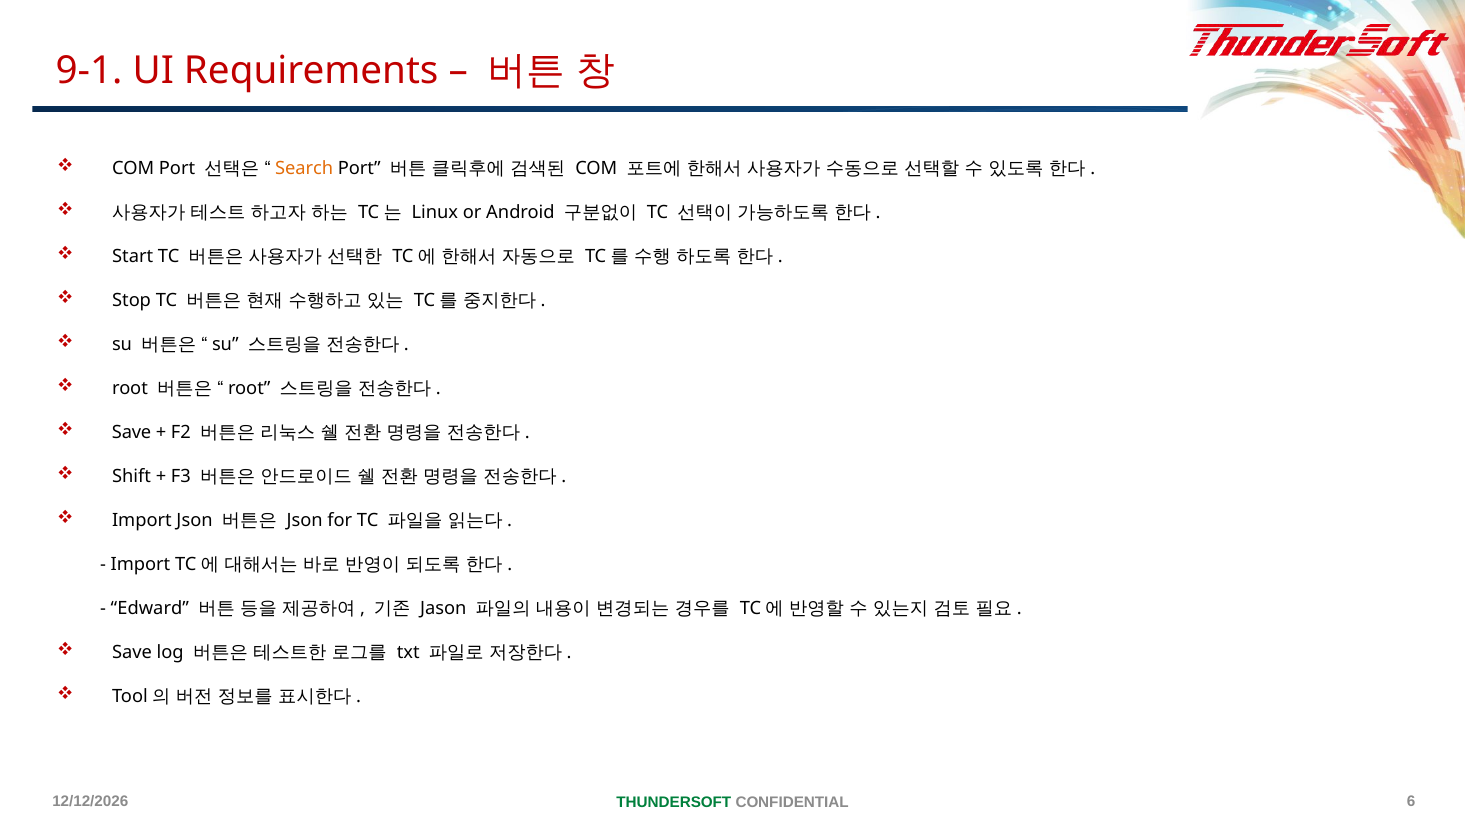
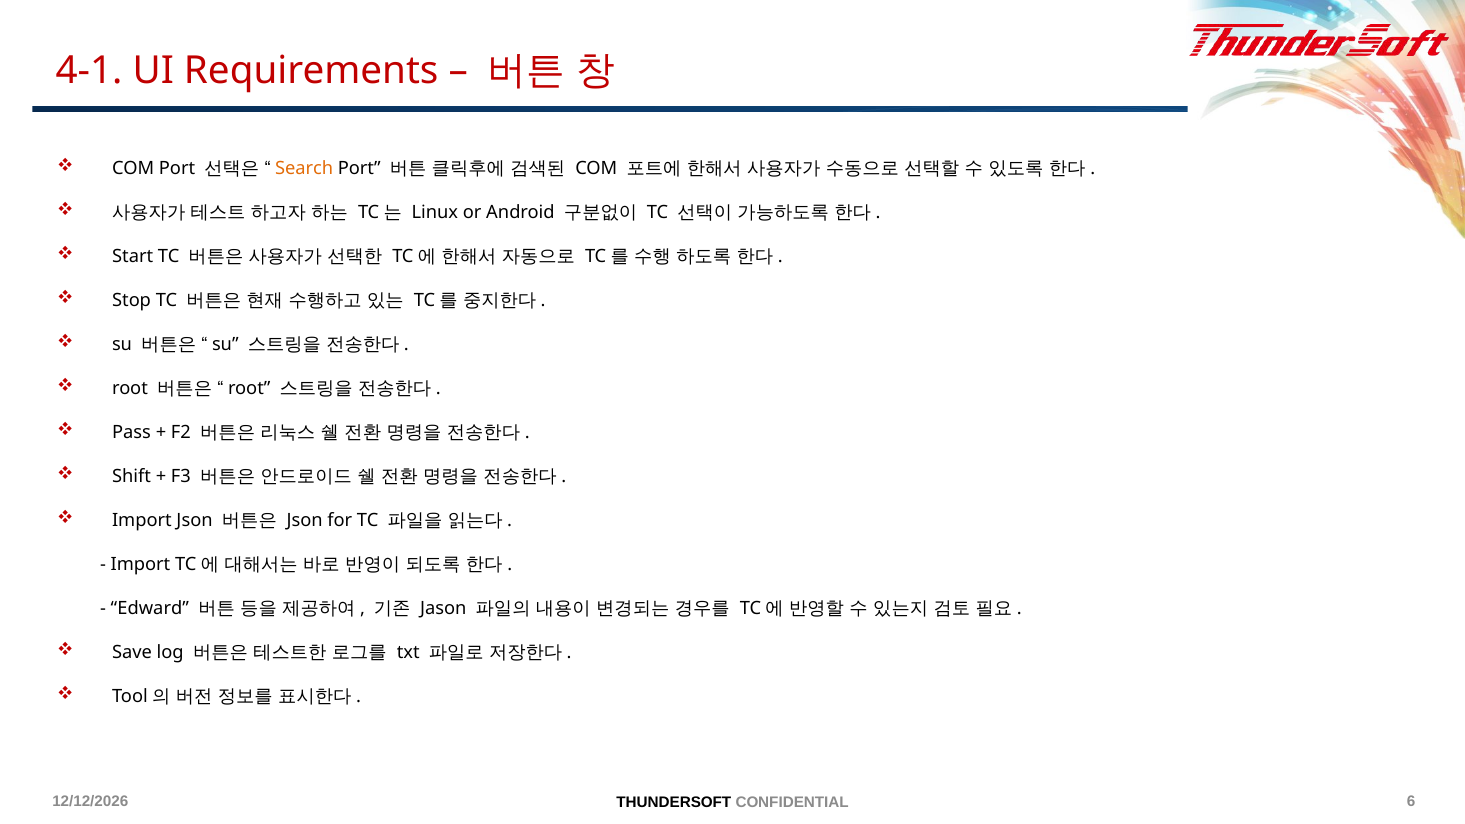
9-1: 9-1 -> 4-1
Save at (132, 432): Save -> Pass
THUNDERSOFT colour: green -> black
